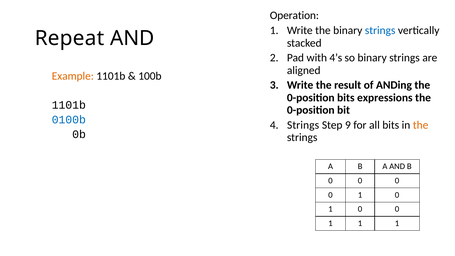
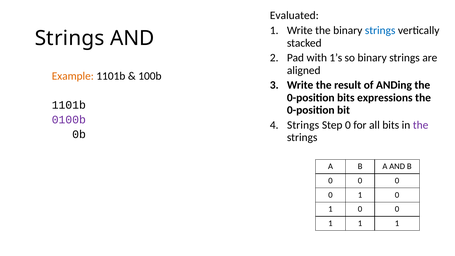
Operation: Operation -> Evaluated
Repeat at (70, 38): Repeat -> Strings
4’s: 4’s -> 1’s
0100b colour: blue -> purple
Step 9: 9 -> 0
the at (421, 125) colour: orange -> purple
